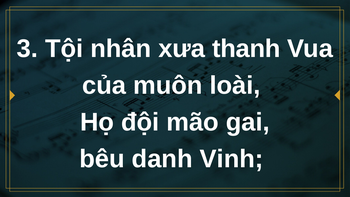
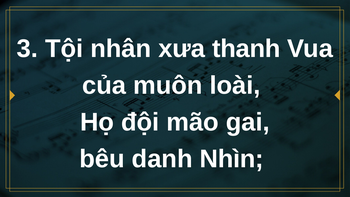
Vinh: Vinh -> Nhìn
